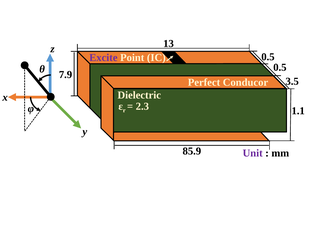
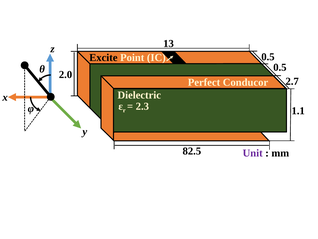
Excite colour: purple -> black
7.9: 7.9 -> 2.0
3.5: 3.5 -> 2.7
85.9: 85.9 -> 82.5
